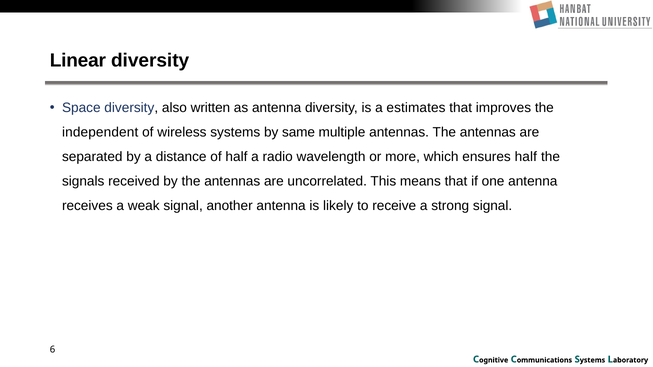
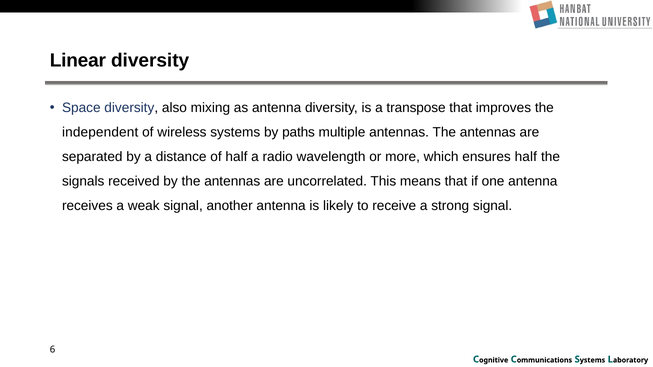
written: written -> mixing
estimates: estimates -> transpose
same: same -> paths
